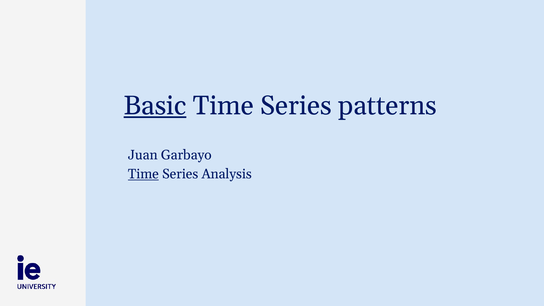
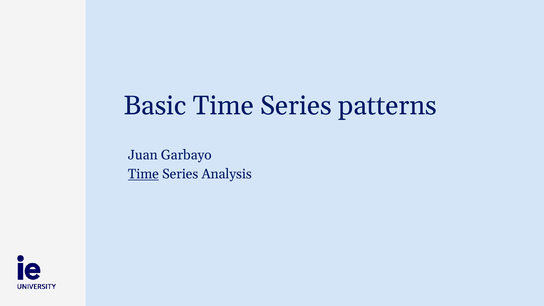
Basic underline: present -> none
